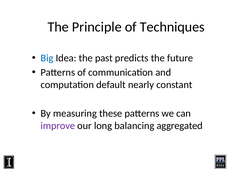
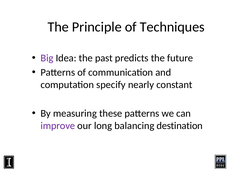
Big colour: blue -> purple
default: default -> specify
aggregated: aggregated -> destination
